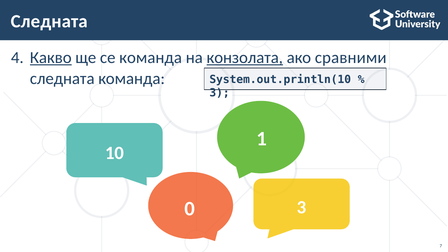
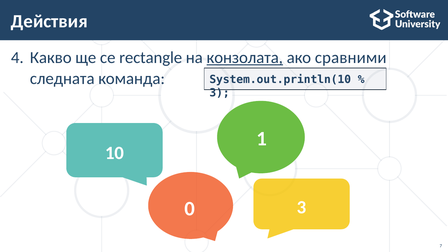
Следната at (49, 21): Следната -> Действия
Какво underline: present -> none
се команда: команда -> rectangle
